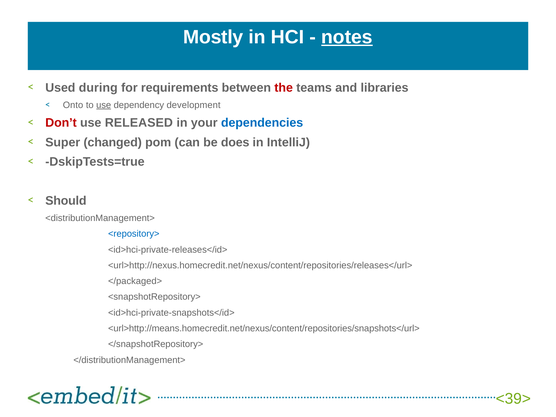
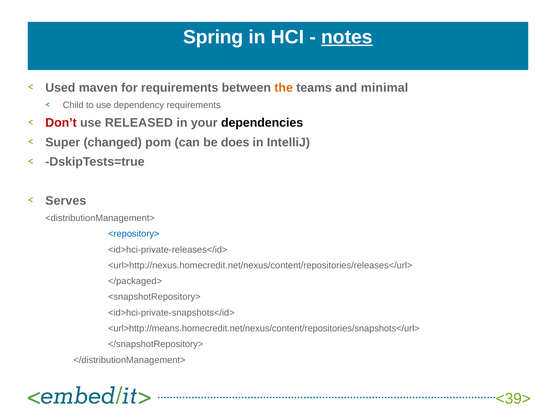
Mostly: Mostly -> Spring
during: during -> maven
the colour: red -> orange
libraries: libraries -> minimal
Onto: Onto -> Child
use at (104, 105) underline: present -> none
dependency development: development -> requirements
dependencies colour: blue -> black
Should: Should -> Serves
